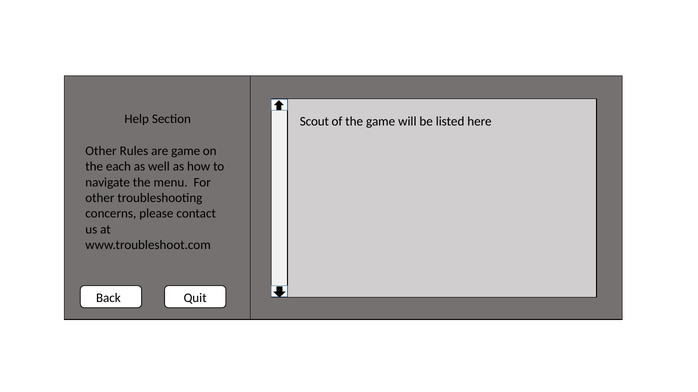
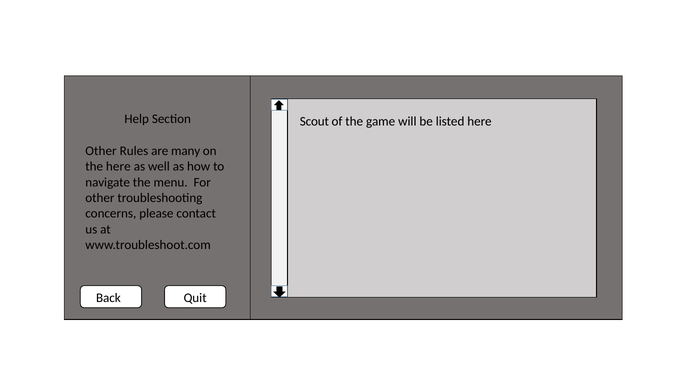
are game: game -> many
the each: each -> here
